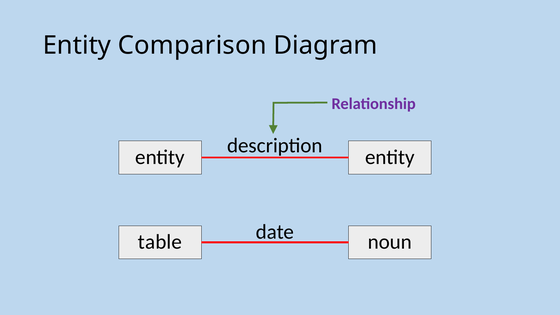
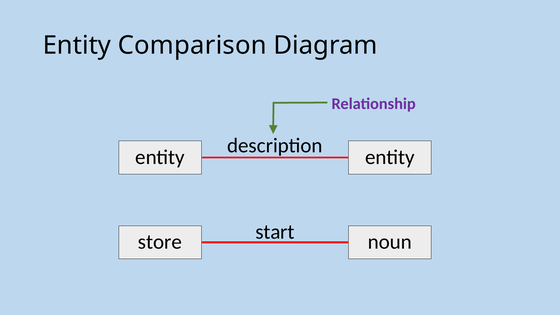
date: date -> start
table: table -> store
